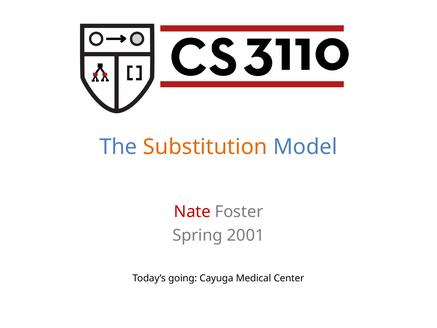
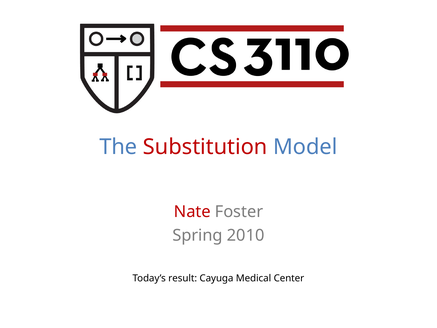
Substitution colour: orange -> red
2001: 2001 -> 2010
going: going -> result
